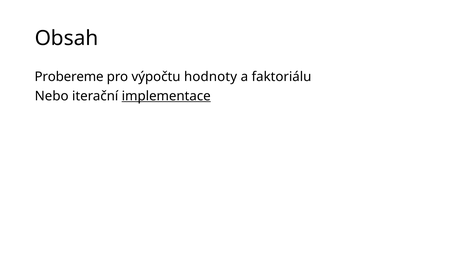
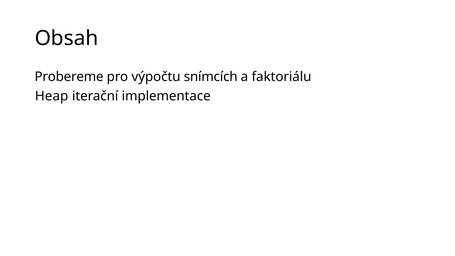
hodnoty: hodnoty -> snímcích
Nebo: Nebo -> Heap
implementace underline: present -> none
